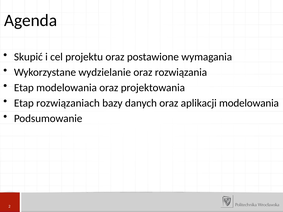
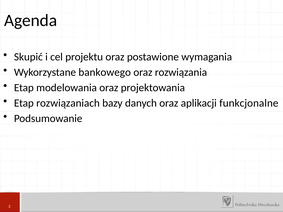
wydzielanie: wydzielanie -> bankowego
aplikacji modelowania: modelowania -> funkcjonalne
